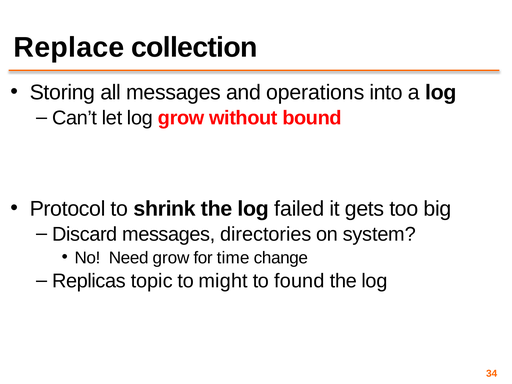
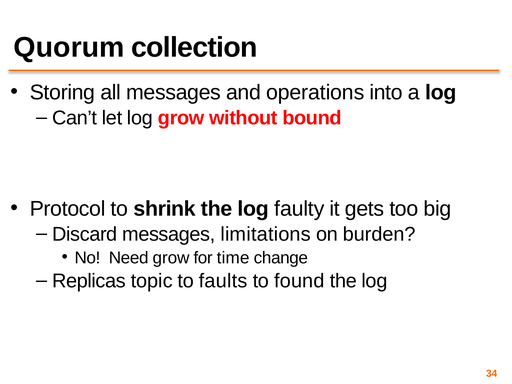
Replace: Replace -> Quorum
failed: failed -> faulty
directories: directories -> limitations
system: system -> burden
might: might -> faults
